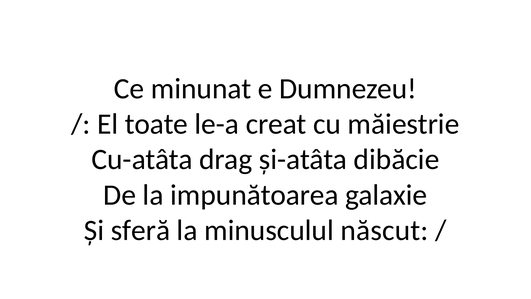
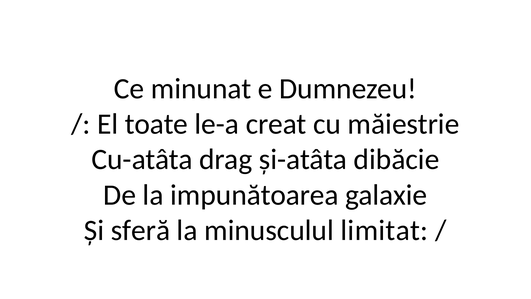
născut: născut -> limitat
